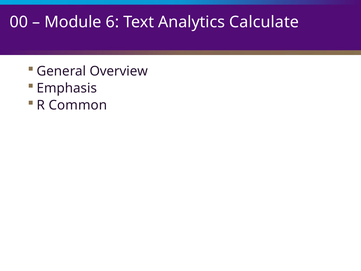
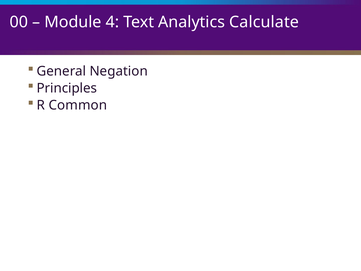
6: 6 -> 4
Overview: Overview -> Negation
Emphasis: Emphasis -> Principles
